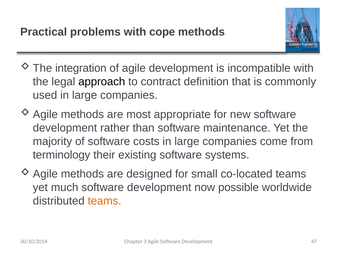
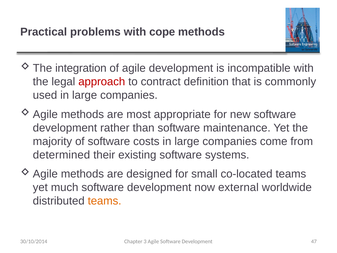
approach colour: black -> red
terminology: terminology -> determined
possible: possible -> external
